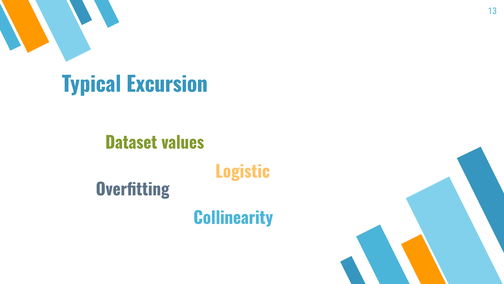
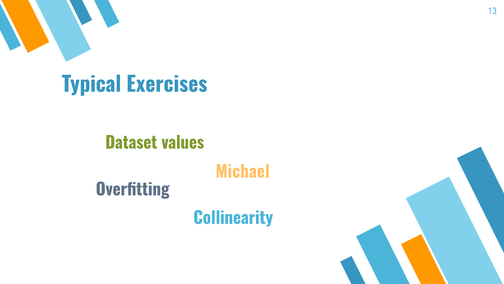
Excursion: Excursion -> Exercises
Logistic: Logistic -> Michael
